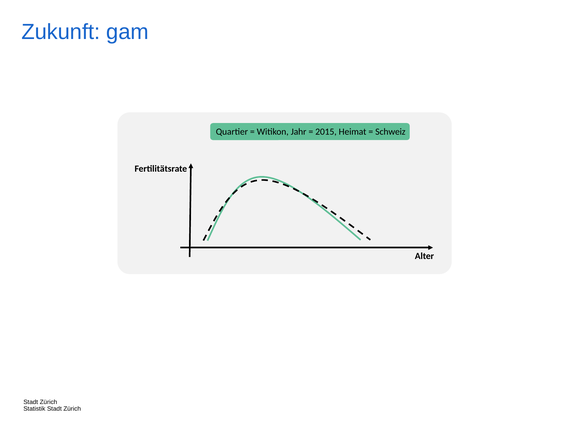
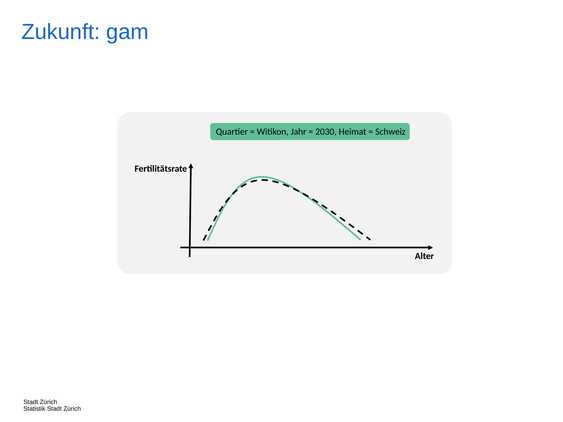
2015: 2015 -> 2030
